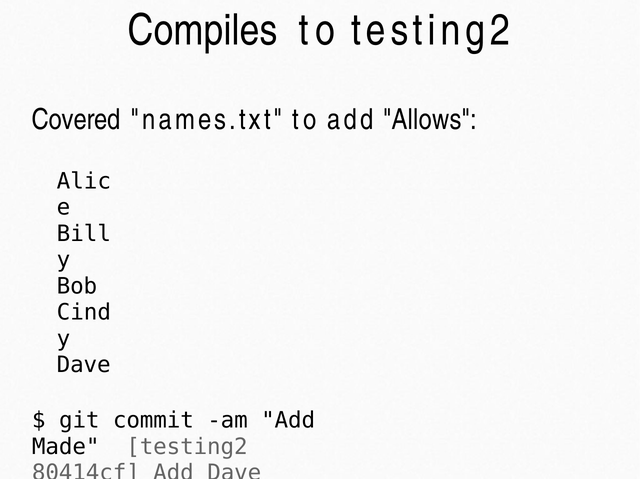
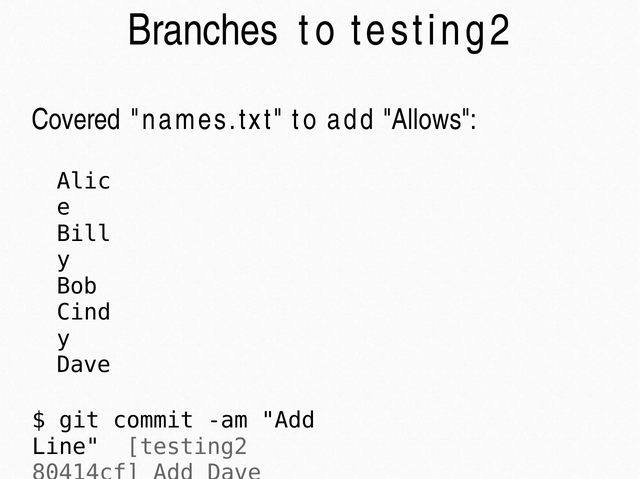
Compiles: Compiles -> Branches
Made: Made -> Line
